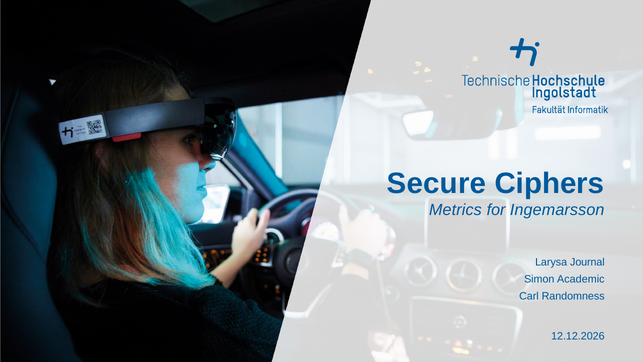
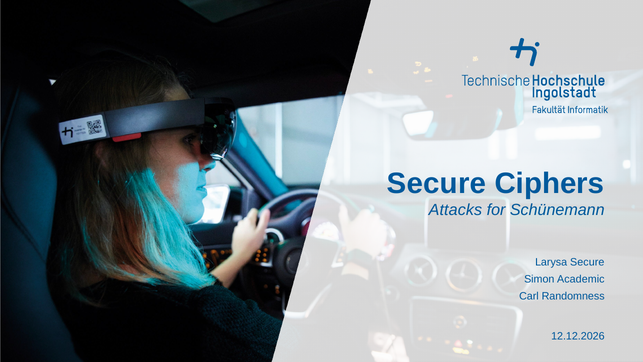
Metrics: Metrics -> Attacks
Ingemarsson: Ingemarsson -> Schünemann
Larysa Journal: Journal -> Secure
